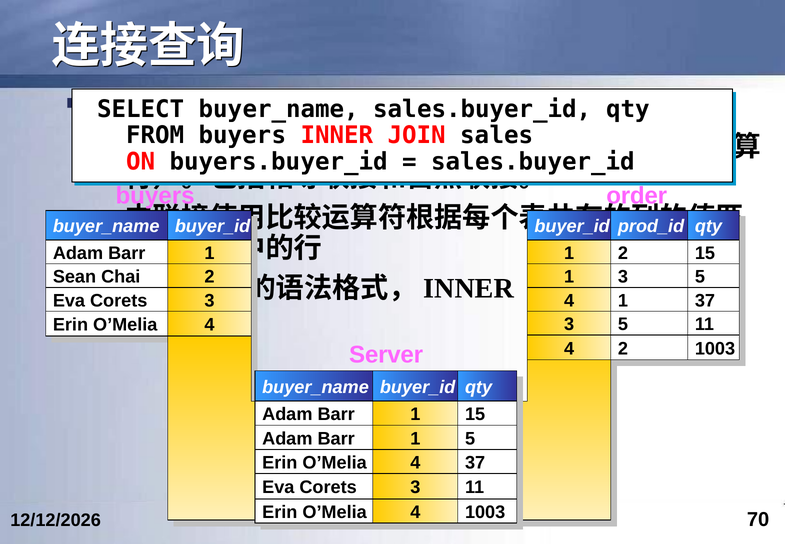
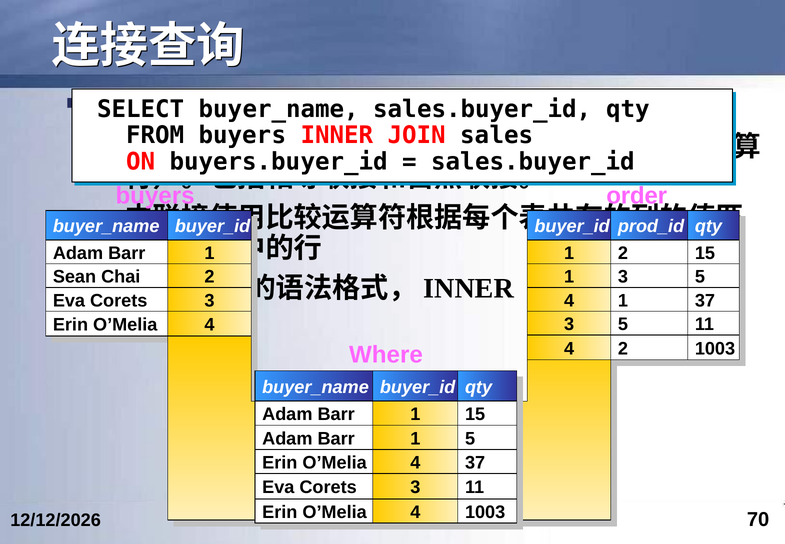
Server at (386, 354): Server -> Where
